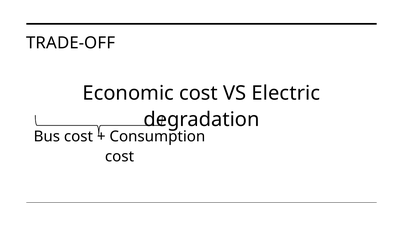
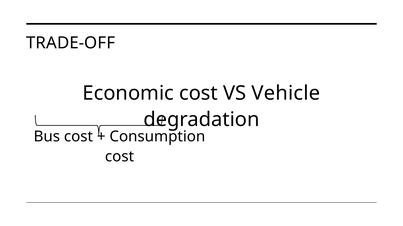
Electric: Electric -> Vehicle
